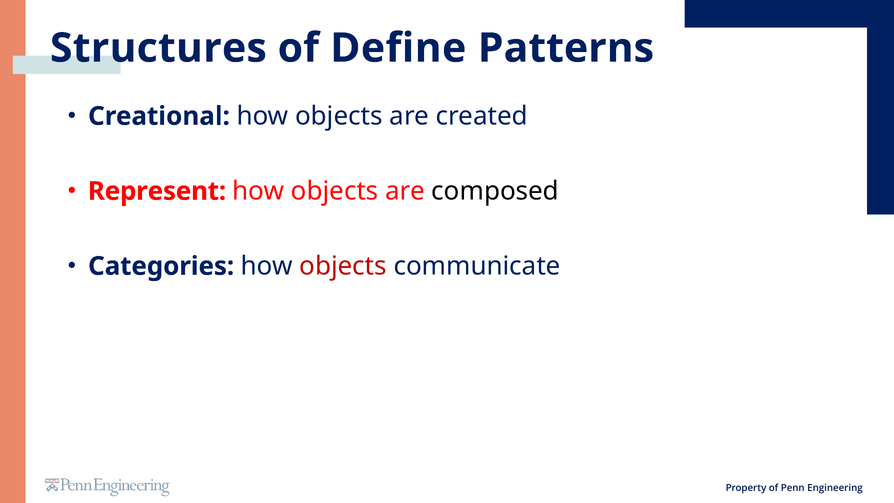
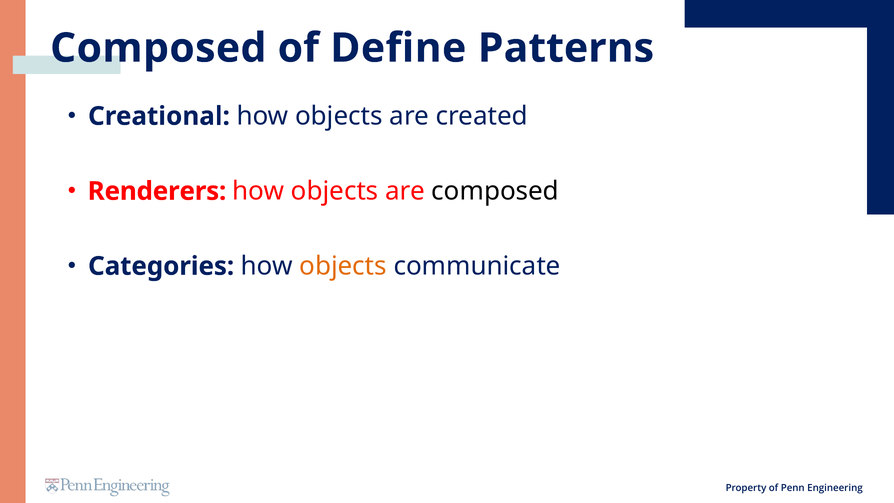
Structures at (158, 48): Structures -> Composed
Represent: Represent -> Renderers
objects at (343, 266) colour: red -> orange
